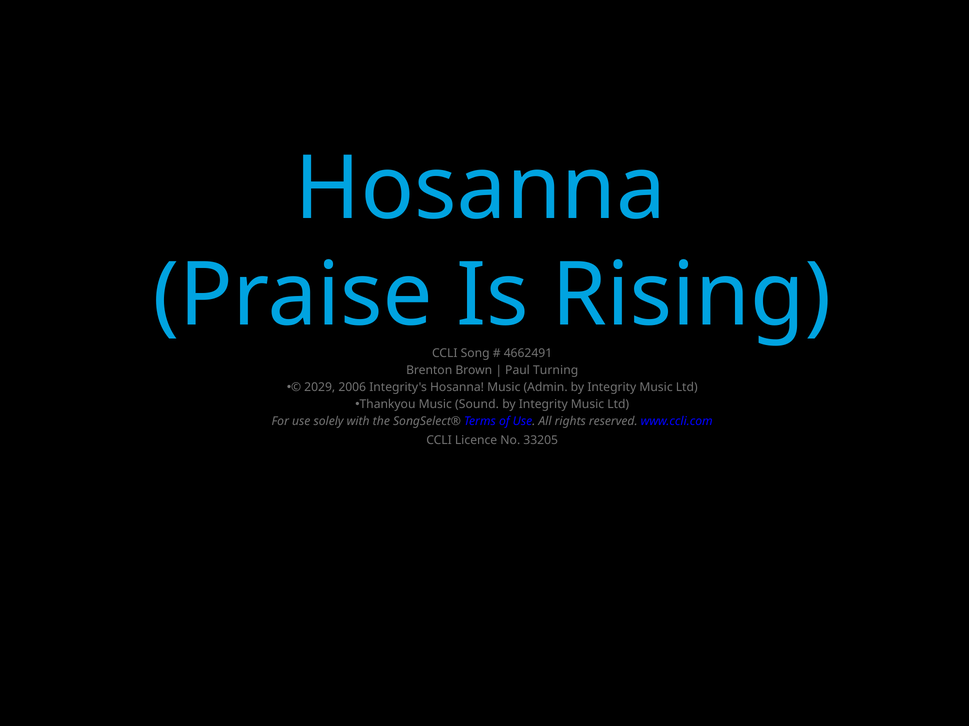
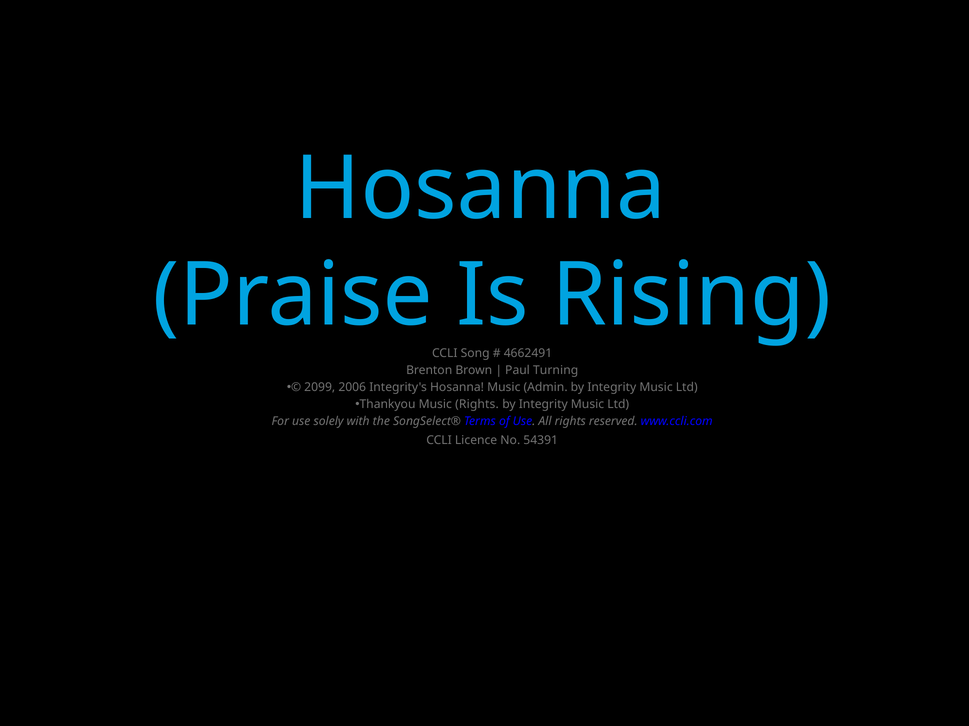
2029: 2029 -> 2099
Music Sound: Sound -> Rights
33205: 33205 -> 54391
